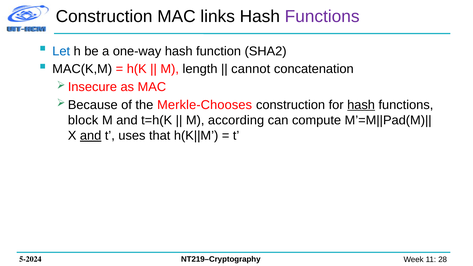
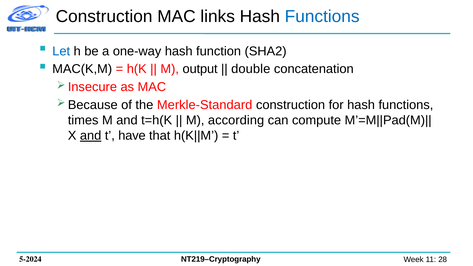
Functions at (322, 17) colour: purple -> blue
length: length -> output
cannot: cannot -> double
Merkle-Chooses: Merkle-Chooses -> Merkle-Standard
hash at (361, 105) underline: present -> none
block: block -> times
uses: uses -> have
